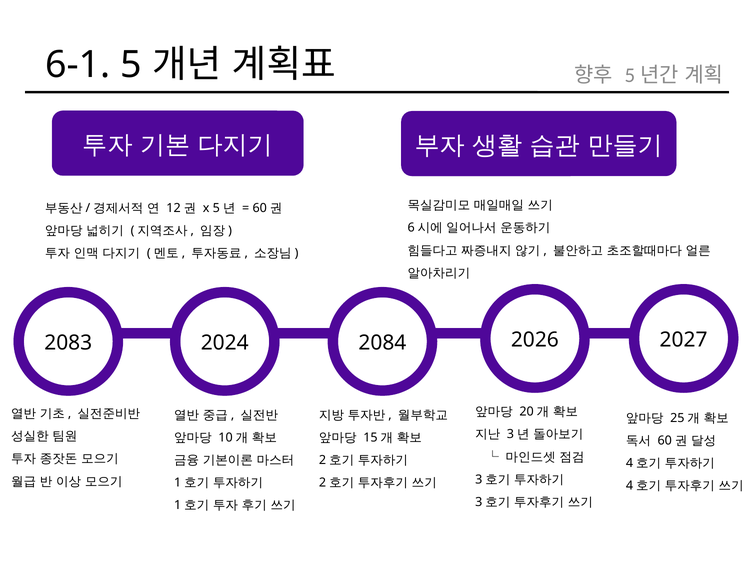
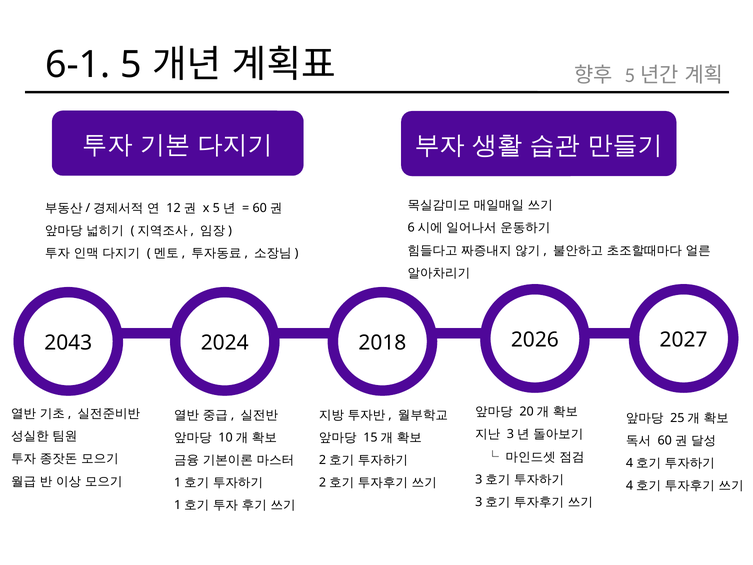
2083: 2083 -> 2043
2084: 2084 -> 2018
